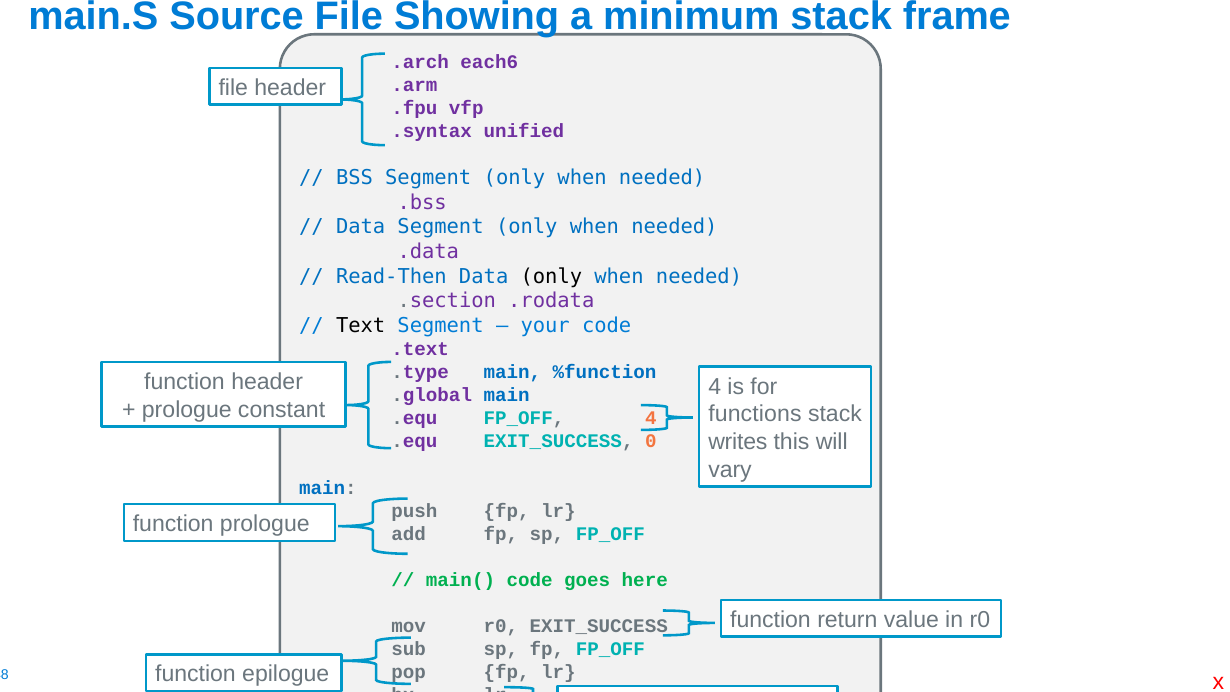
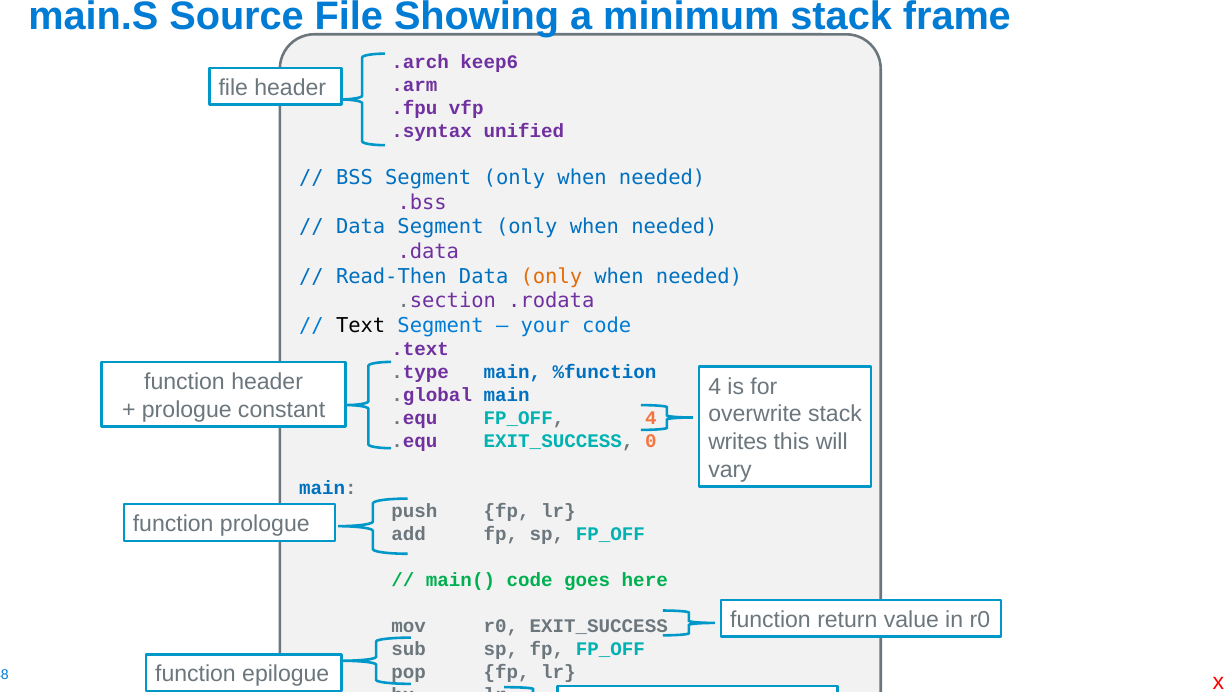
each6: each6 -> keep6
only at (551, 276) colour: black -> orange
functions: functions -> overwrite
